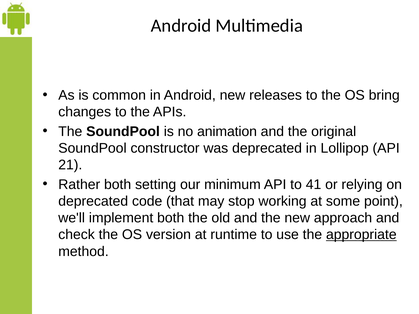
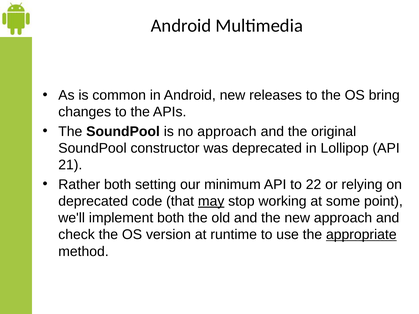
no animation: animation -> approach
41: 41 -> 22
may underline: none -> present
